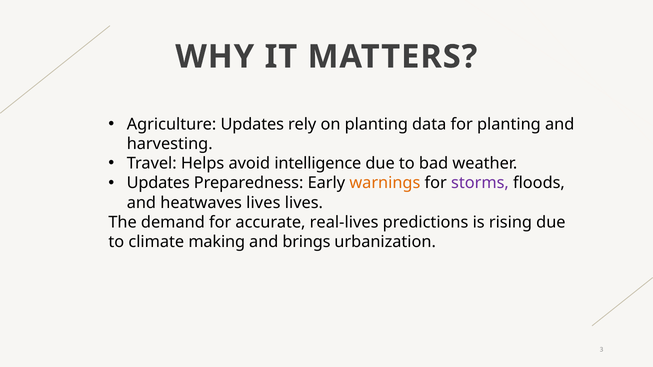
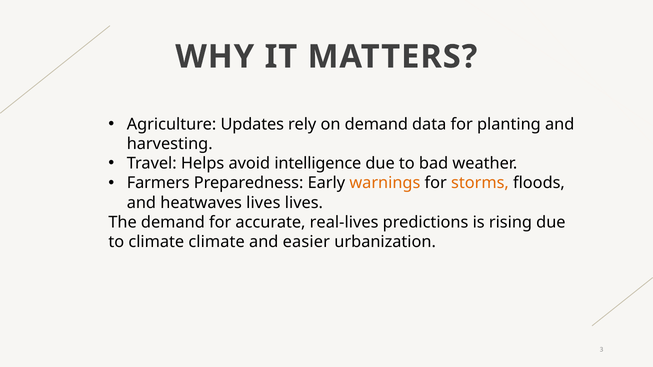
on planting: planting -> demand
Updates at (158, 183): Updates -> Farmers
storms colour: purple -> orange
climate making: making -> climate
brings: brings -> easier
